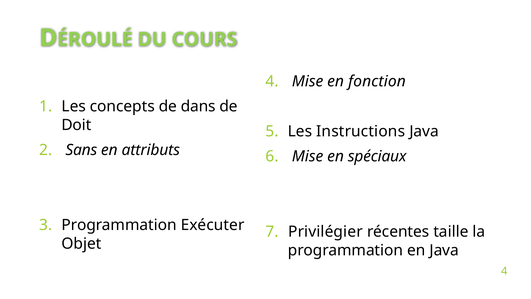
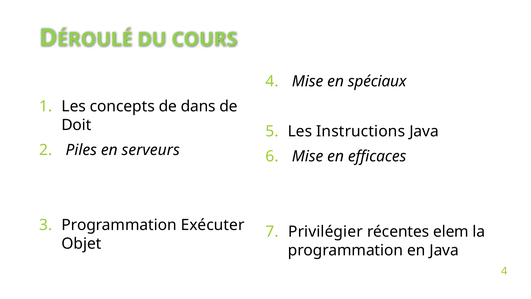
fonction: fonction -> spéciaux
Sans: Sans -> Piles
attributs: attributs -> serveurs
spéciaux: spéciaux -> efficaces
taille: taille -> elem
